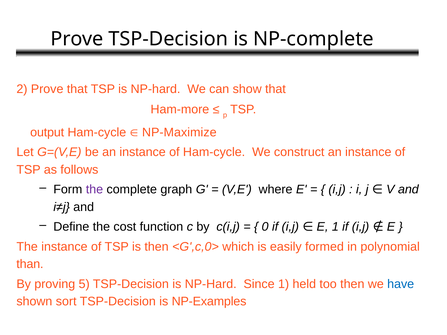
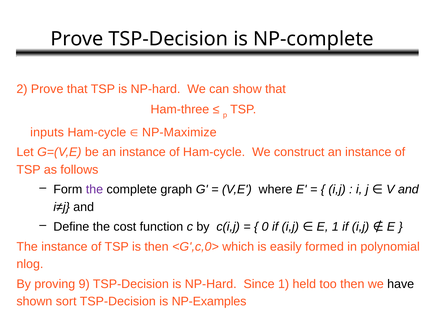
Ham-more: Ham-more -> Ham-three
output: output -> inputs
than: than -> nlog
5: 5 -> 9
have colour: blue -> black
